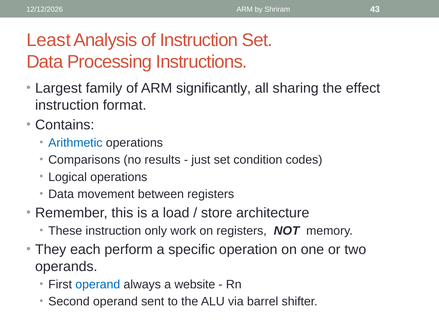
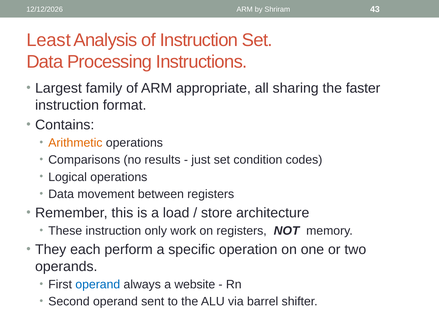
significantly: significantly -> appropriate
effect: effect -> faster
Arithmetic colour: blue -> orange
